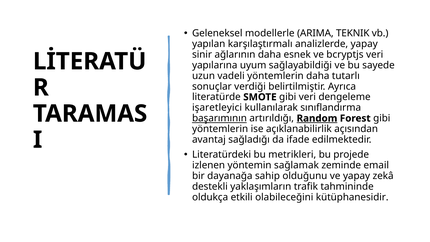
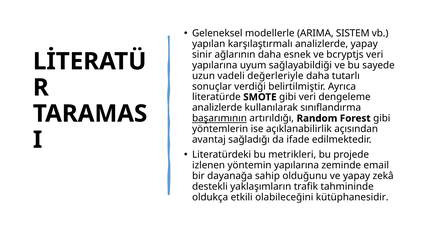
TEKNIK: TEKNIK -> SISTEM
vadeli yöntemlerin: yöntemlerin -> değerleriyle
işaretleyici at (217, 108): işaretleyici -> analizlerde
Random underline: present -> none
yöntemin sağlamak: sağlamak -> yapılarına
